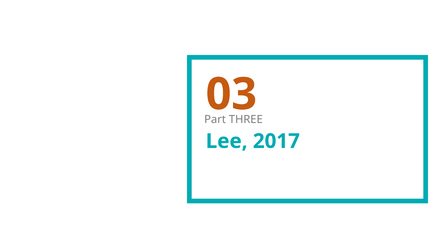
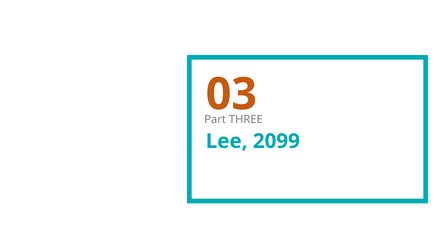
2017: 2017 -> 2099
